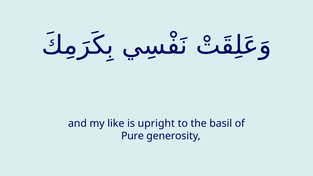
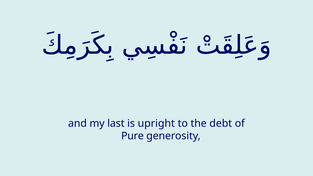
like: like -> last
basil: basil -> debt
